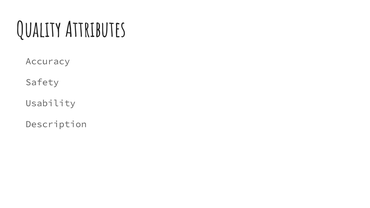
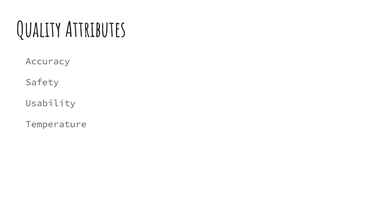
Description: Description -> Temperature
